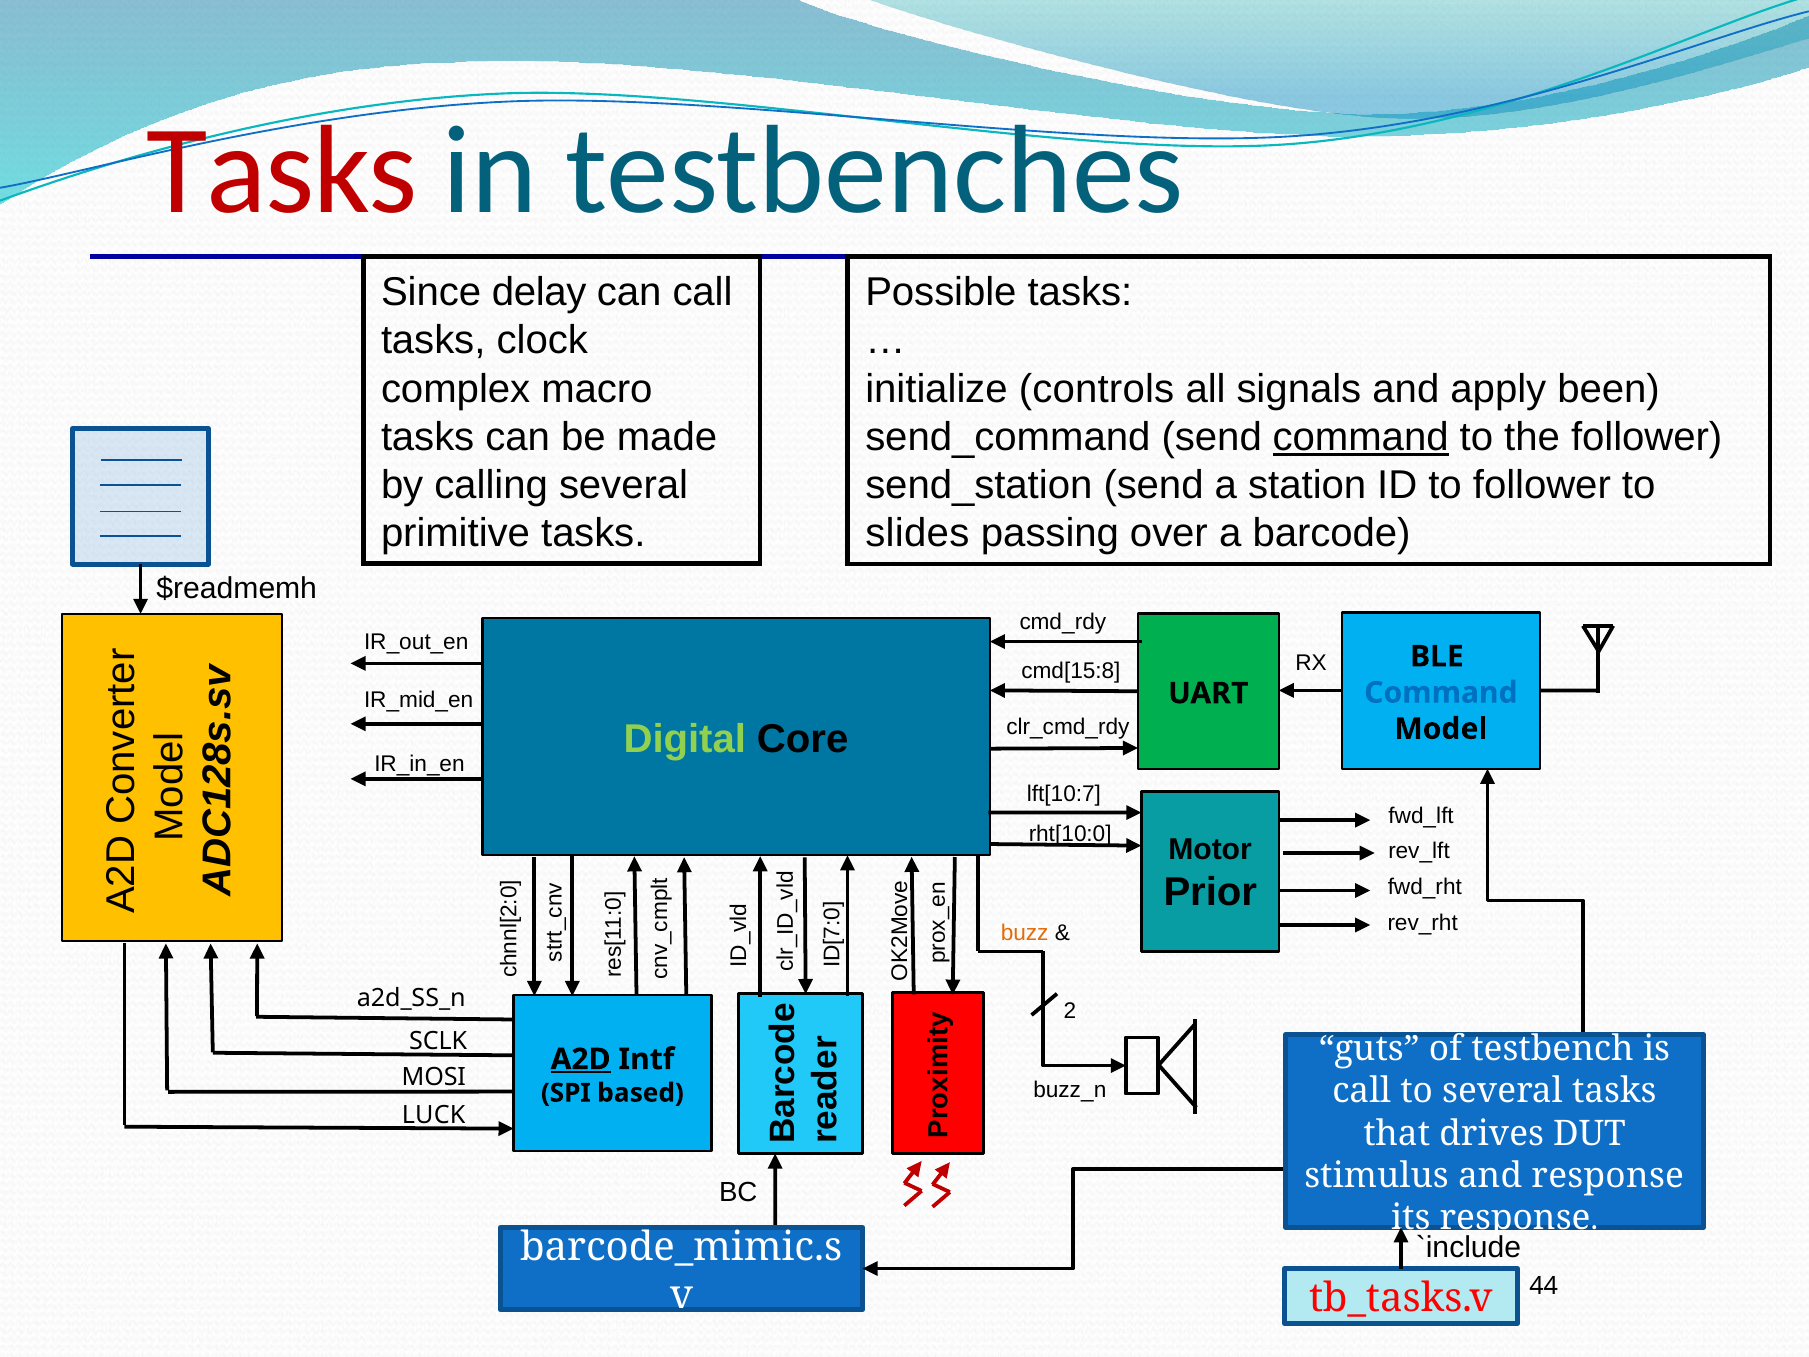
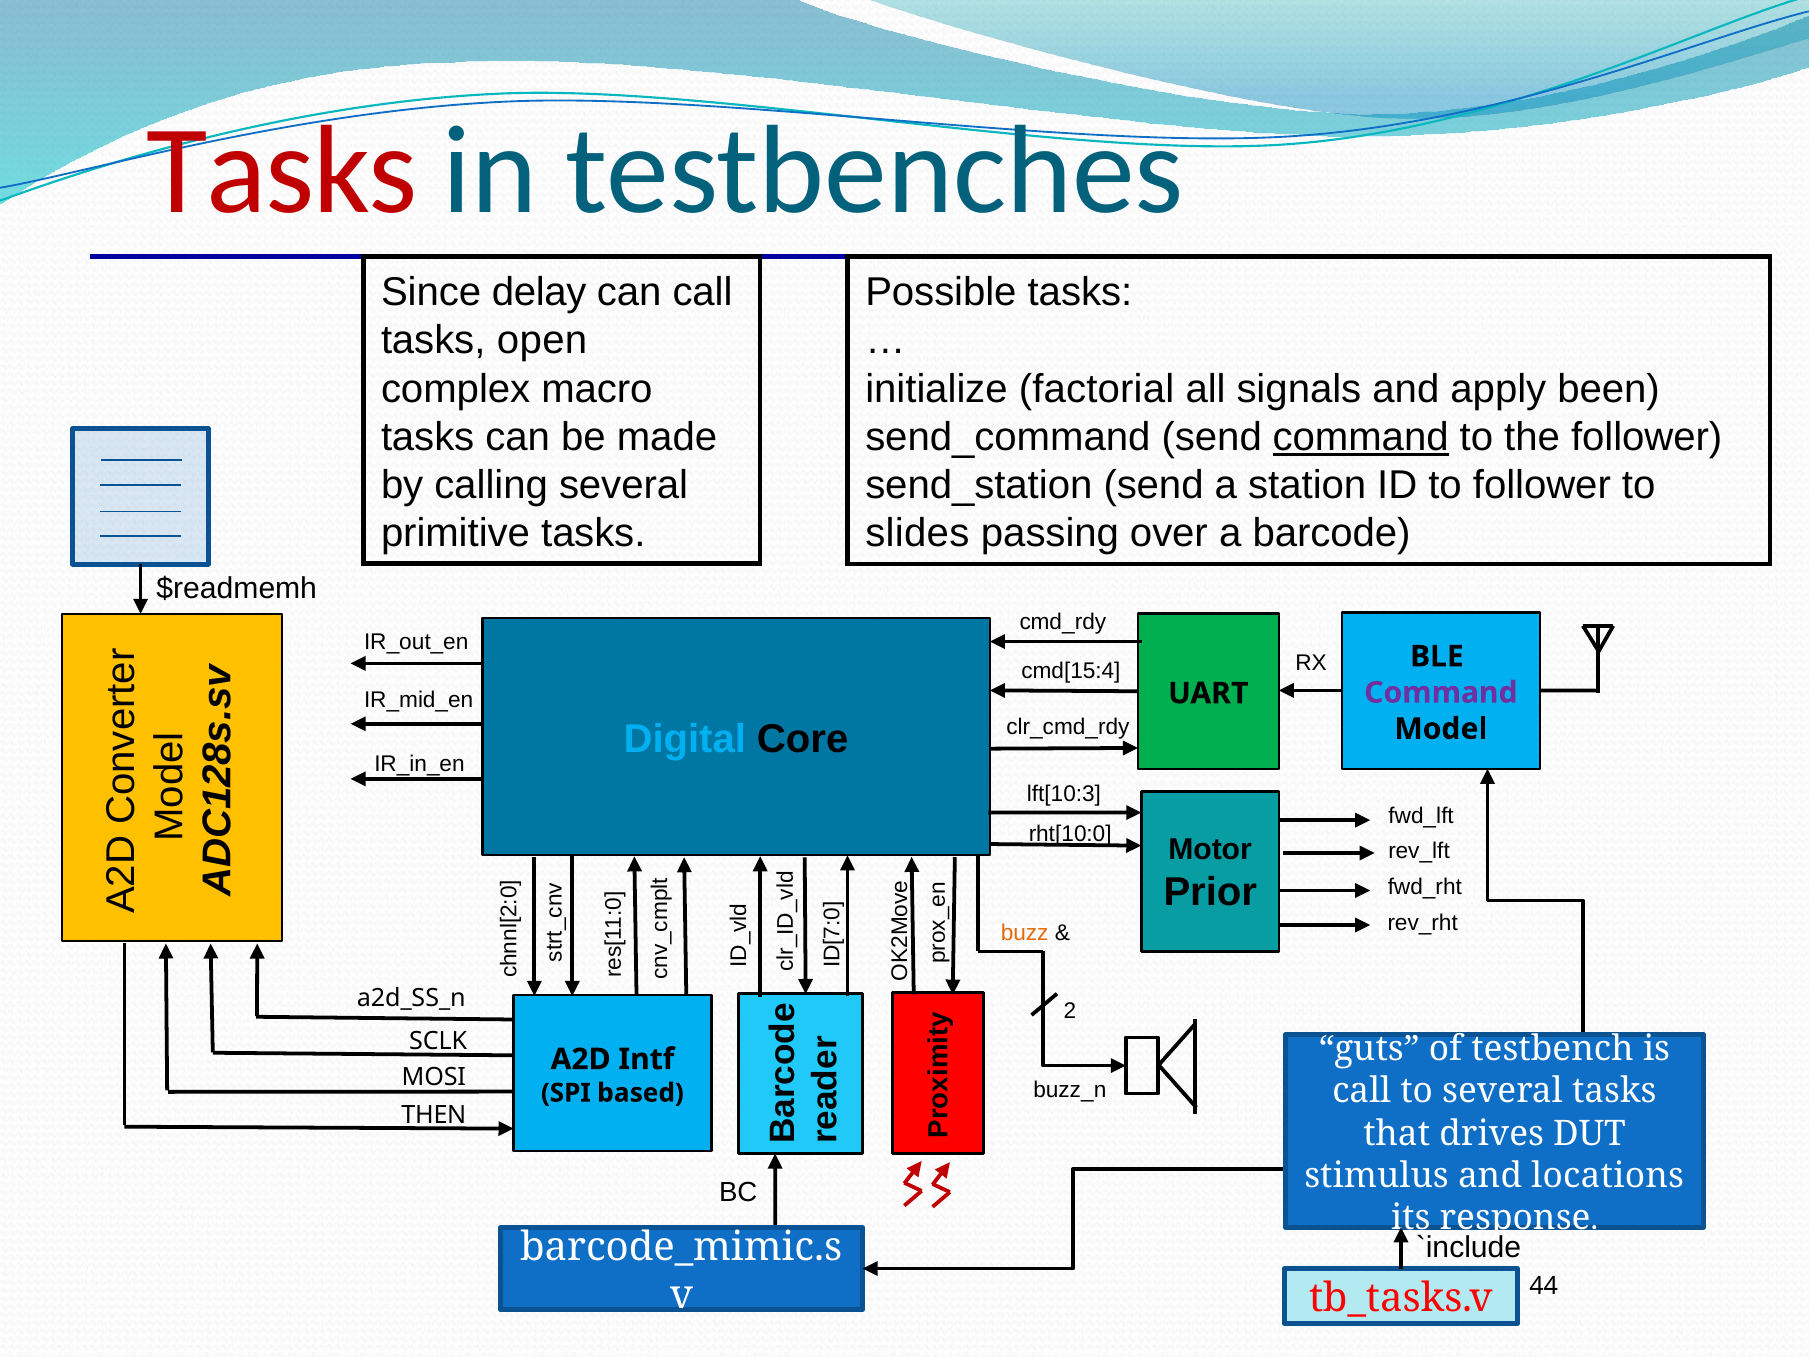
clock: clock -> open
controls: controls -> factorial
cmd[15:8: cmd[15:8 -> cmd[15:4
Command at (1441, 693) colour: blue -> purple
Digital colour: light green -> light blue
lft[10:7: lft[10:7 -> lft[10:3
A2D underline: present -> none
LUCK: LUCK -> THEN
and response: response -> locations
